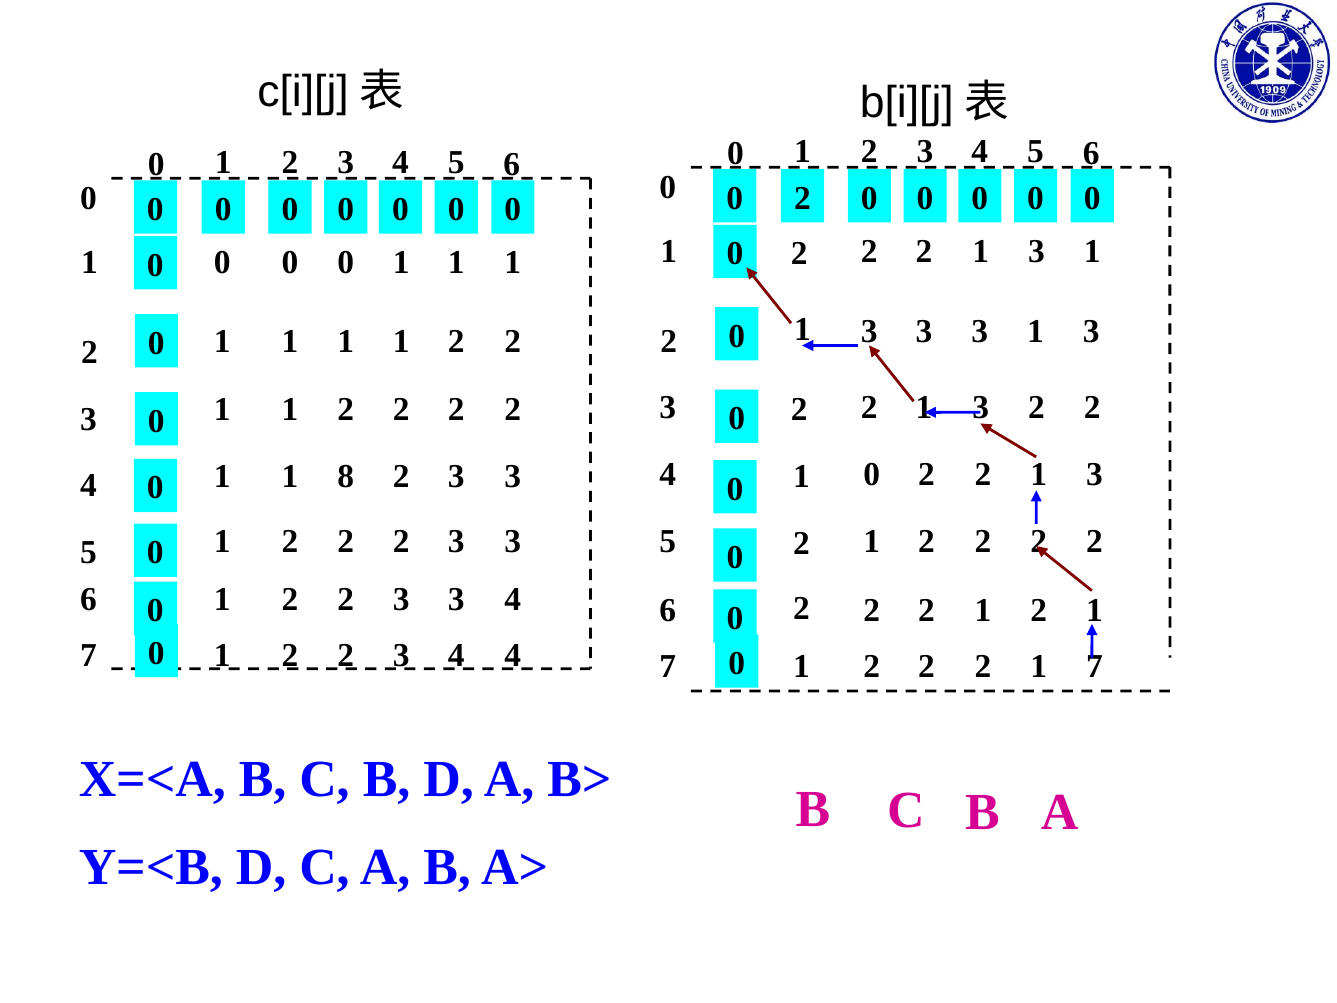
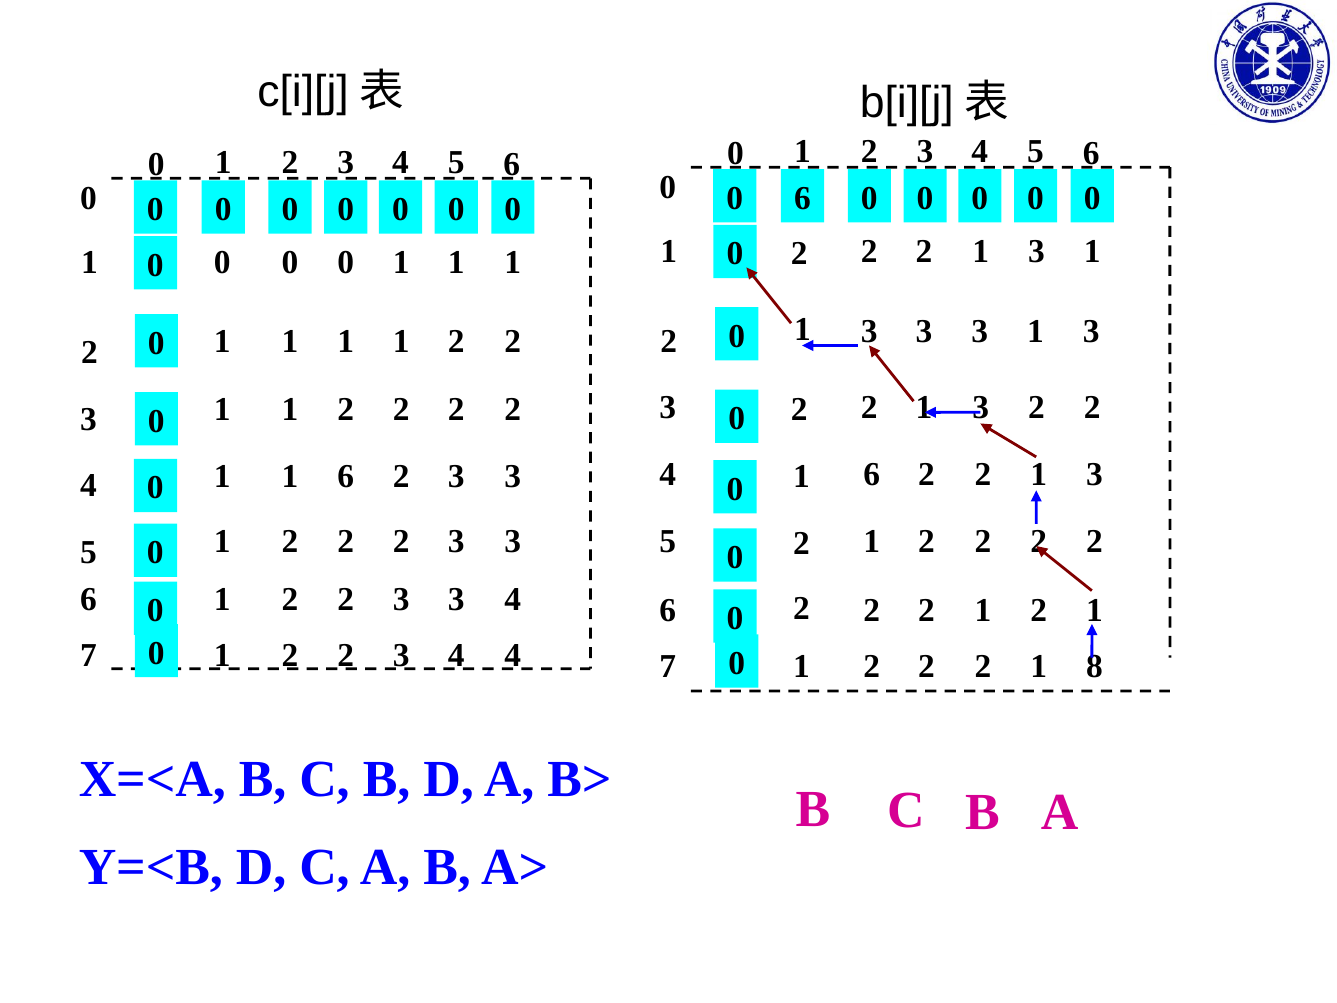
2 at (802, 198): 2 -> 6
1 1 8: 8 -> 6
0 at (872, 475): 0 -> 6
1 7: 7 -> 8
